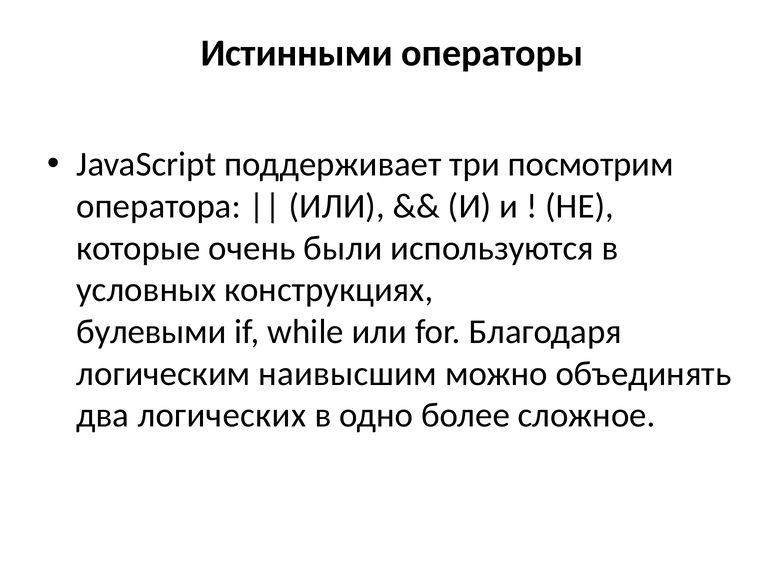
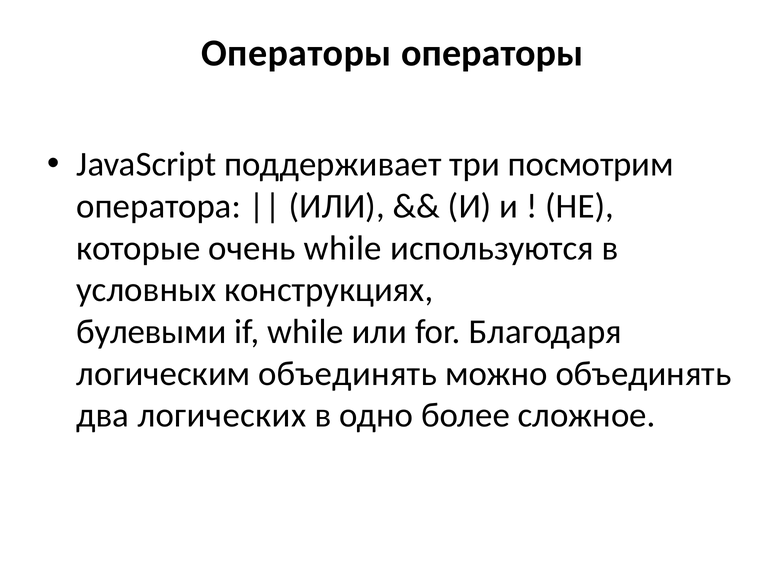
Истинными at (297, 53): Истинными -> Операторы
очень были: были -> while
логическим наивысшим: наивысшим -> объединять
